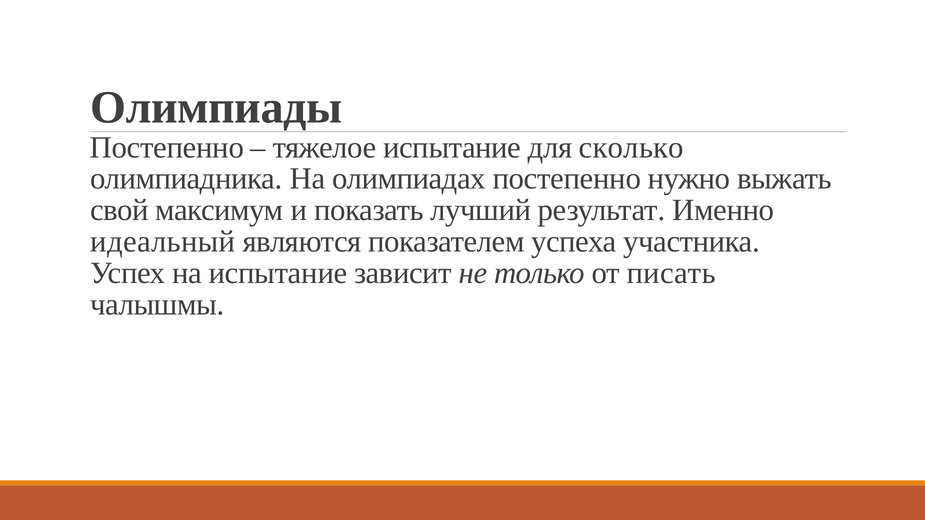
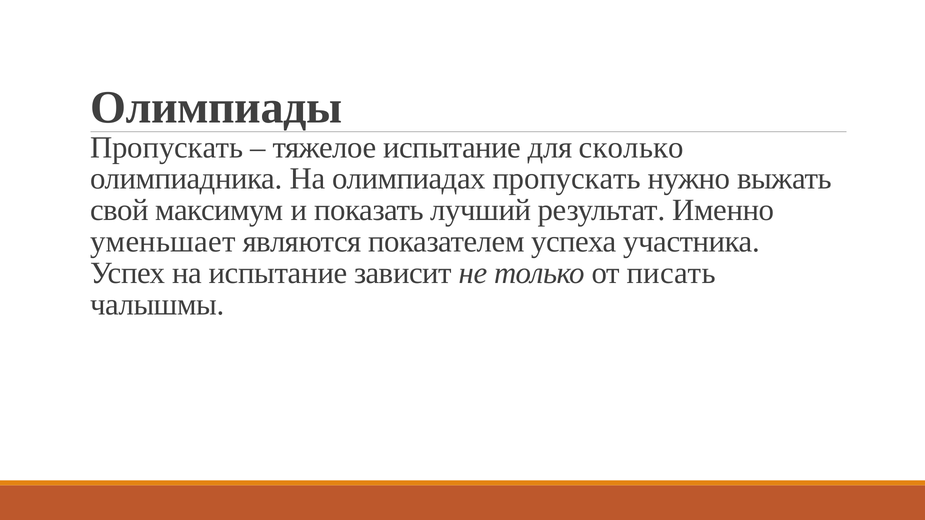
Постепенно at (167, 147): Постепенно -> Пропускать
олимпиадах постепенно: постепенно -> пропускать
идеальный: идеальный -> уменьшает
